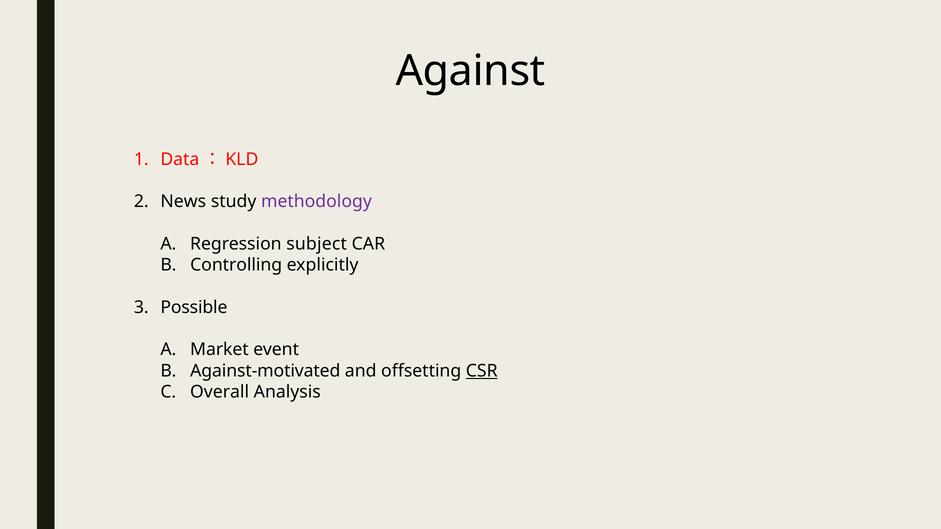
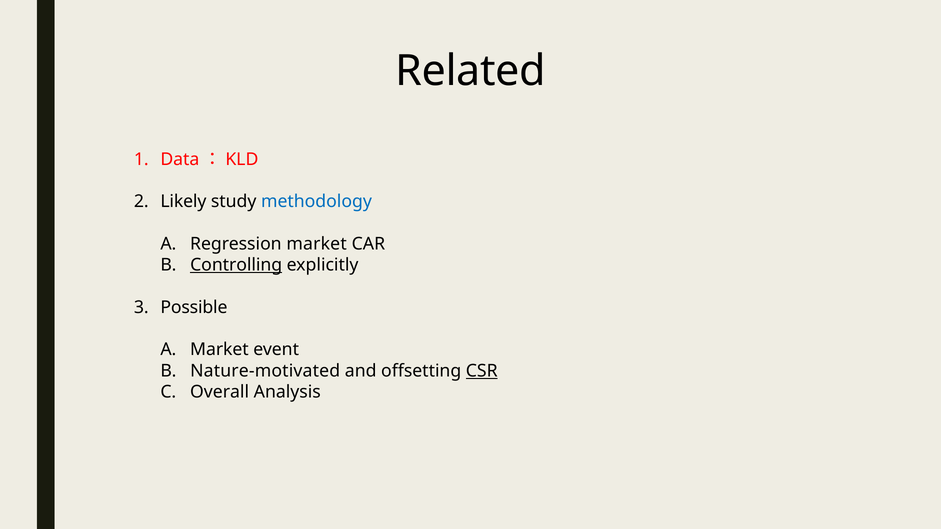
Against: Against -> Related
News: News -> Likely
methodology colour: purple -> blue
Regression subject: subject -> market
Controlling underline: none -> present
Against-motivated: Against-motivated -> Nature-motivated
